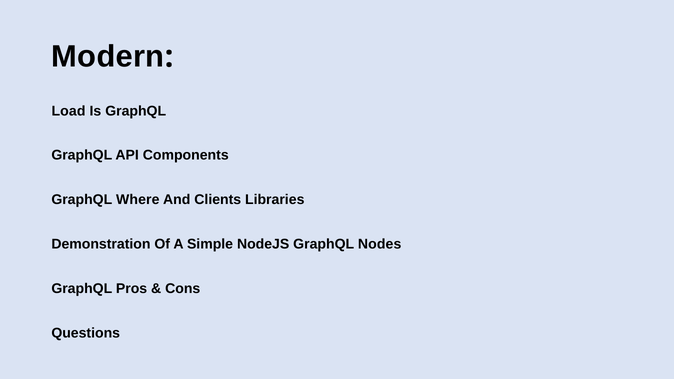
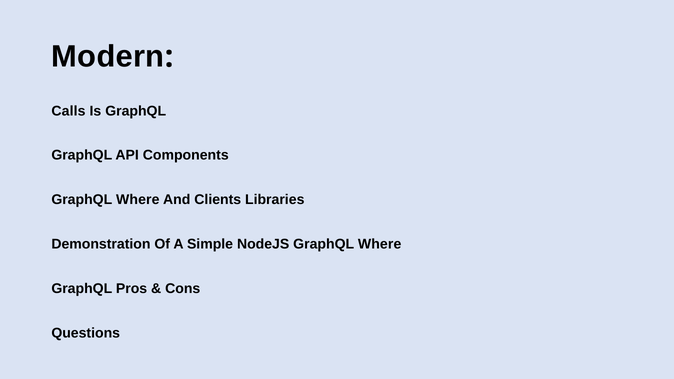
Load: Load -> Calls
NodeJS GraphQL Nodes: Nodes -> Where
